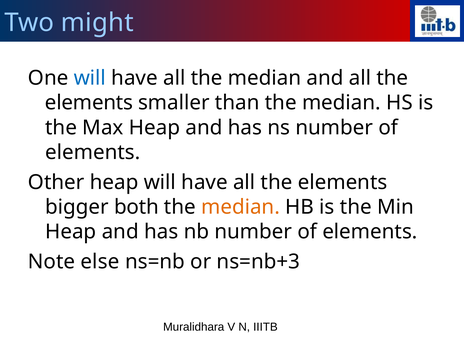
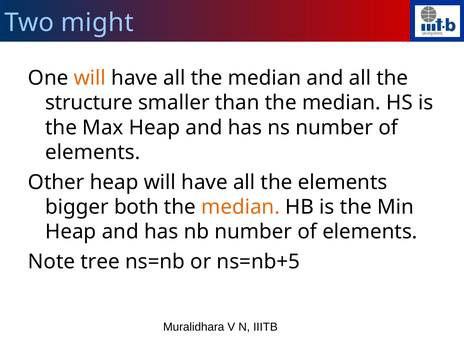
will at (90, 78) colour: blue -> orange
elements at (89, 103): elements -> structure
else: else -> tree
ns=nb+3: ns=nb+3 -> ns=nb+5
